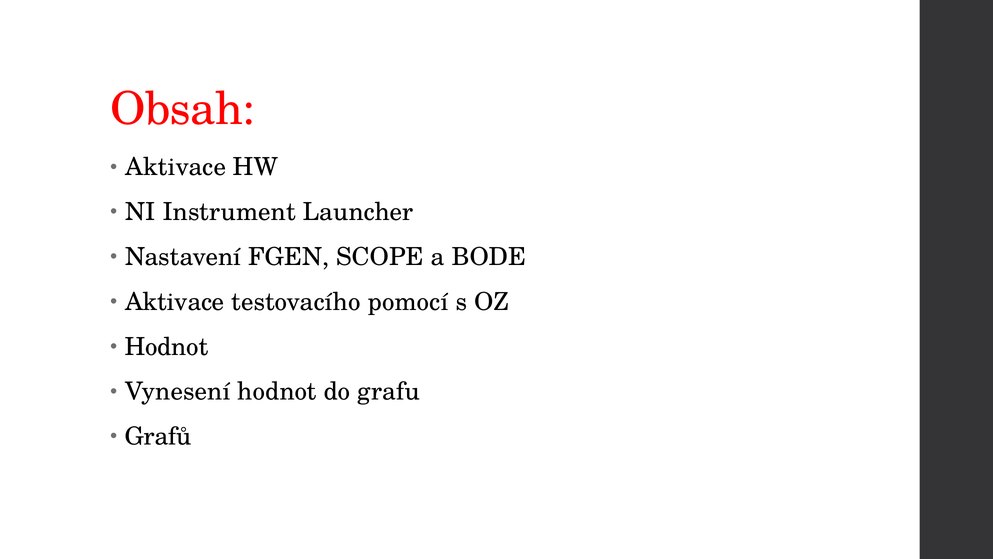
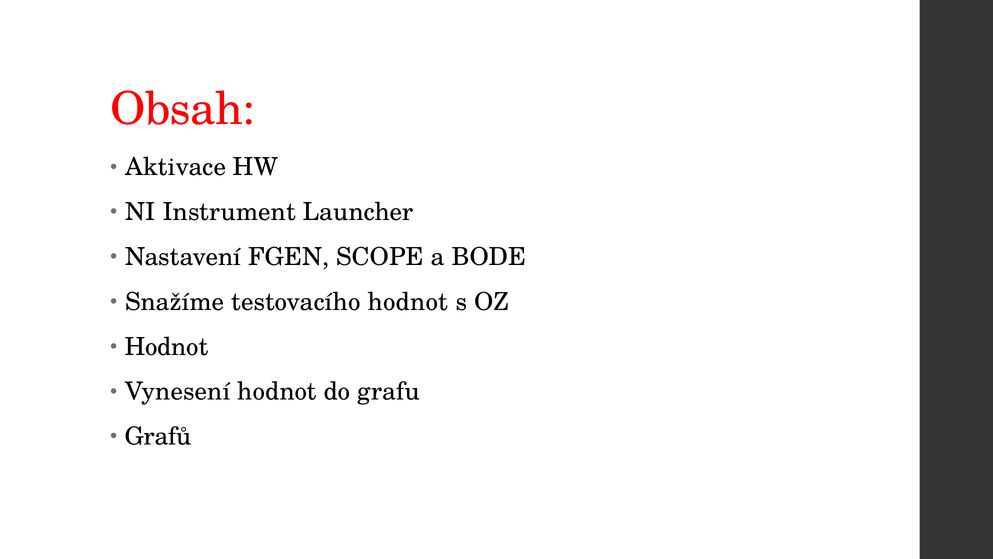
Aktivace at (175, 302): Aktivace -> Snažíme
testovacího pomocí: pomocí -> hodnot
